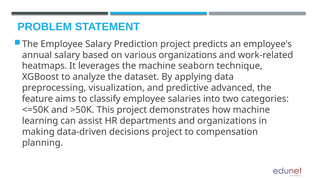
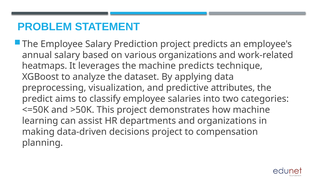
machine seaborn: seaborn -> predicts
advanced: advanced -> attributes
feature: feature -> predict
